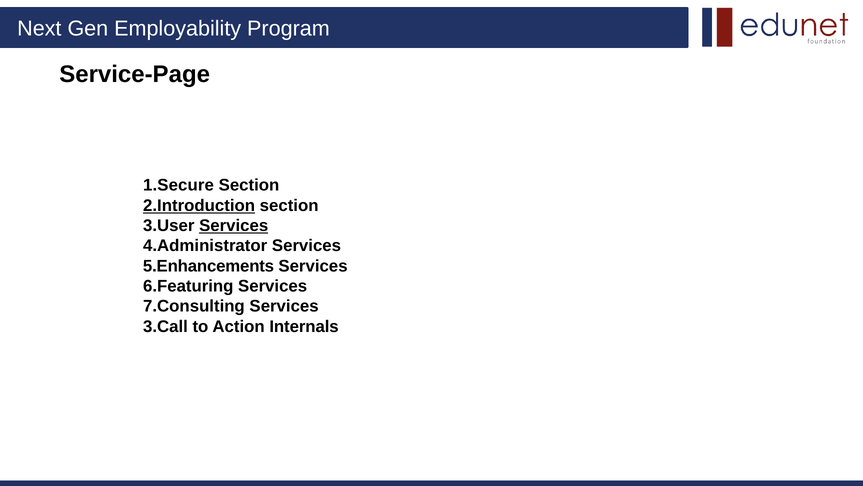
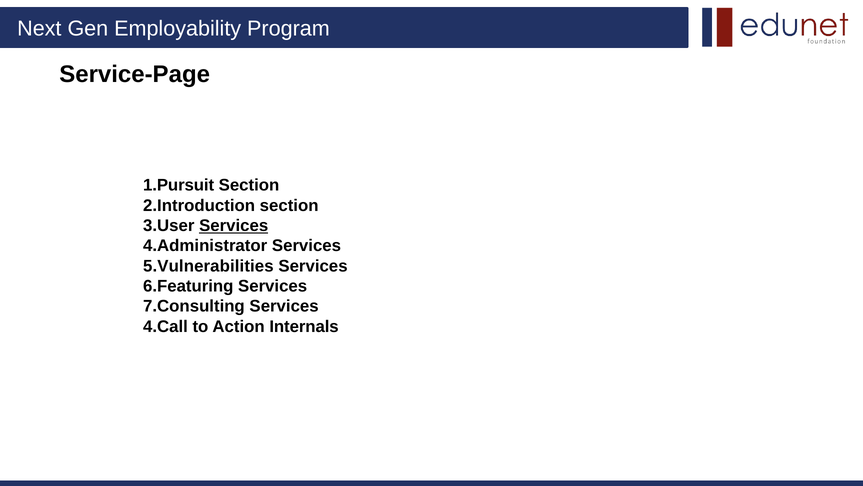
1.Secure: 1.Secure -> 1.Pursuit
2.Introduction underline: present -> none
5.Enhancements: 5.Enhancements -> 5.Vulnerabilities
3.Call: 3.Call -> 4.Call
